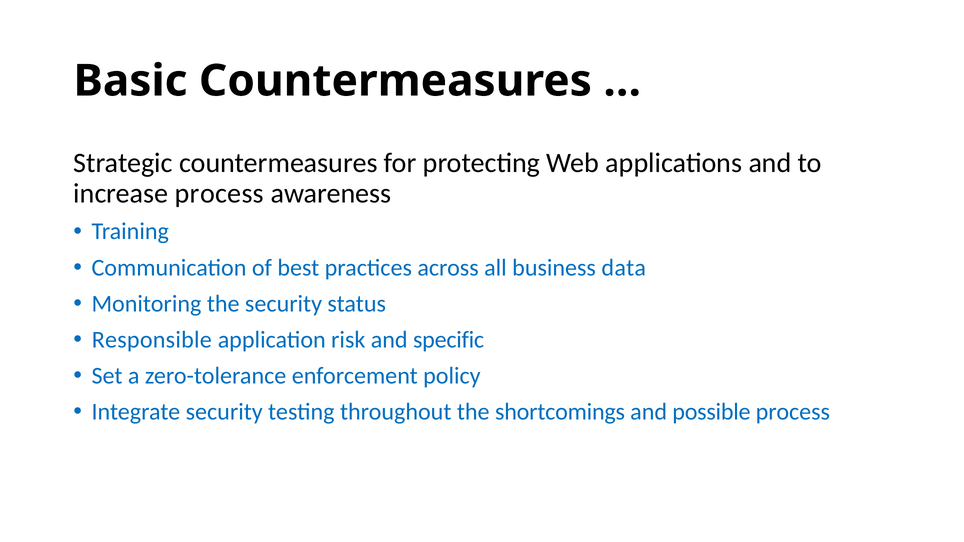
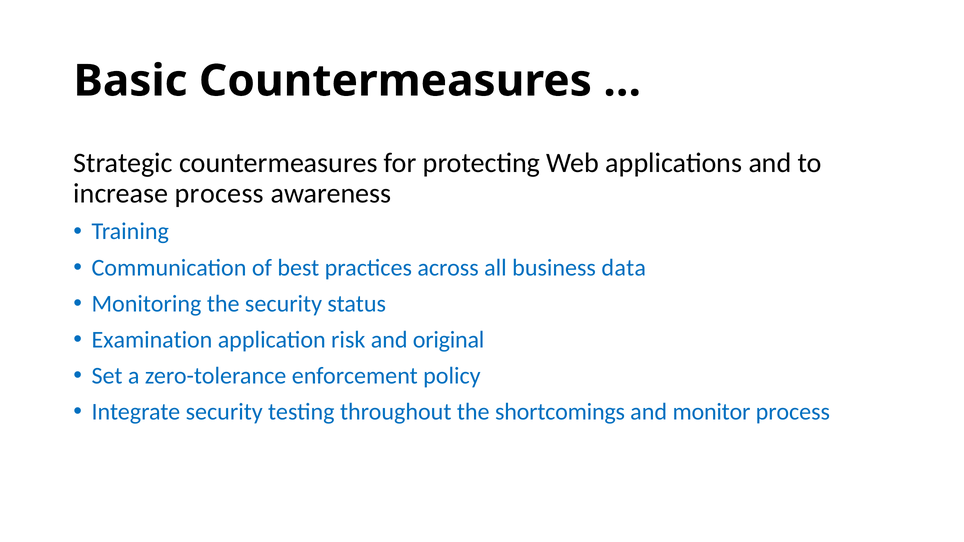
Responsible: Responsible -> Examination
specific: specific -> original
possible: possible -> monitor
